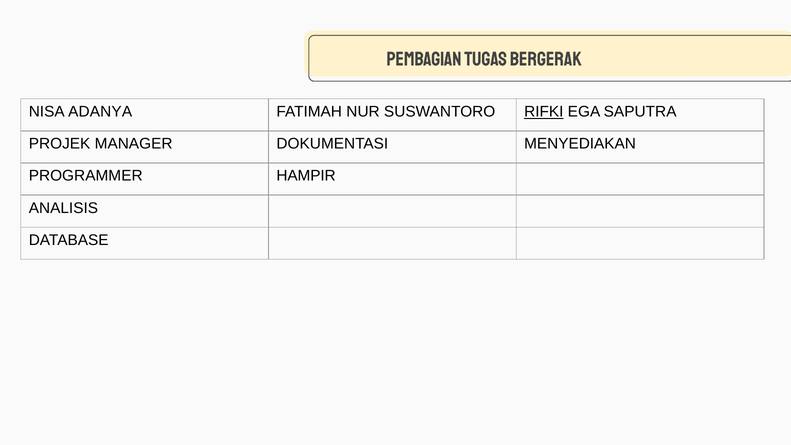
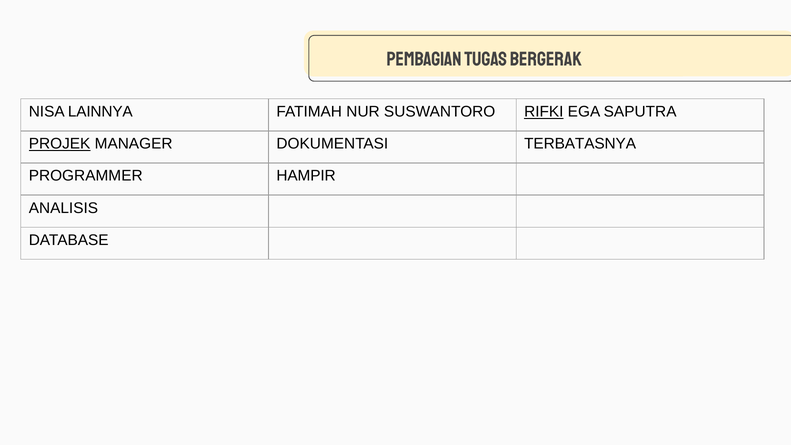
ADANYA: ADANYA -> LAINNYA
PROJEK underline: none -> present
MENYEDIAKAN: MENYEDIAKAN -> TERBATASNYA
